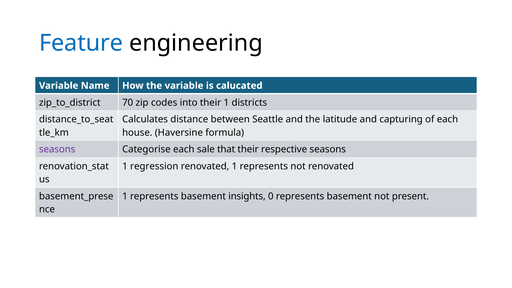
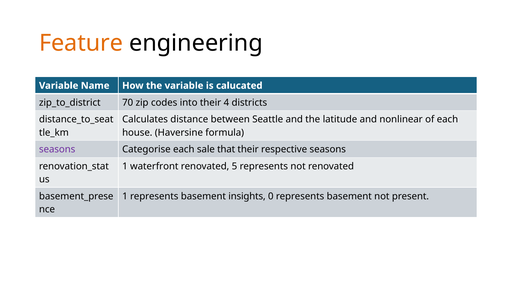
Feature colour: blue -> orange
their 1: 1 -> 4
capturing: capturing -> nonlinear
regression: regression -> waterfront
renovated 1: 1 -> 5
